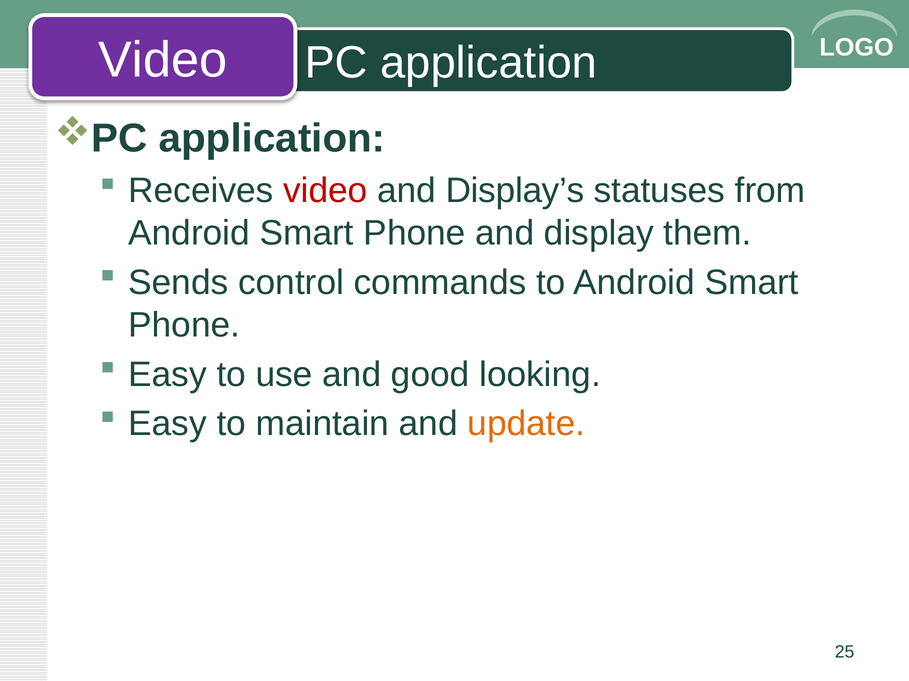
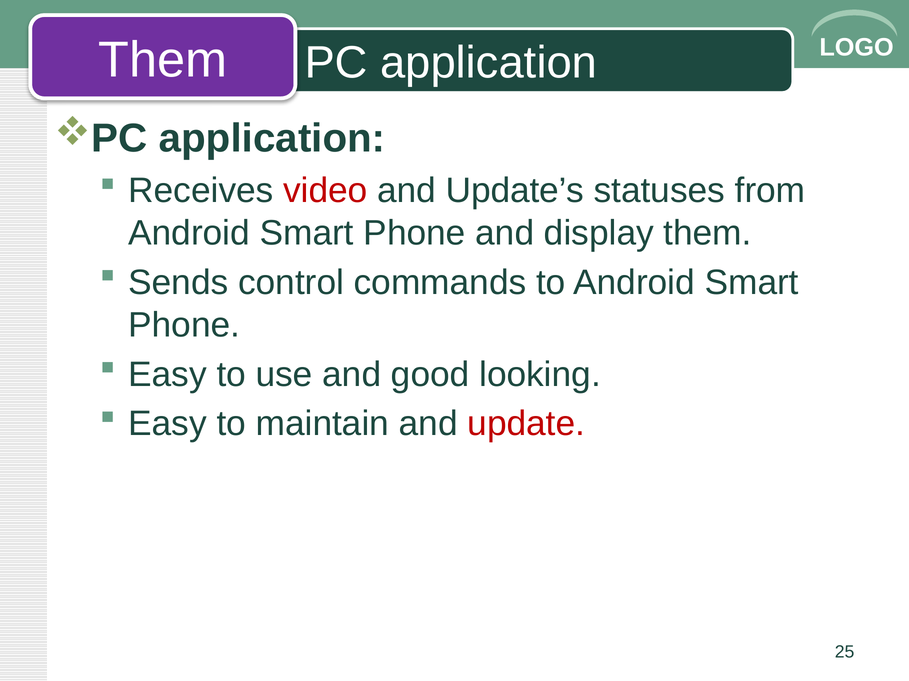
Video at (163, 60): Video -> Them
Display’s: Display’s -> Update’s
update colour: orange -> red
